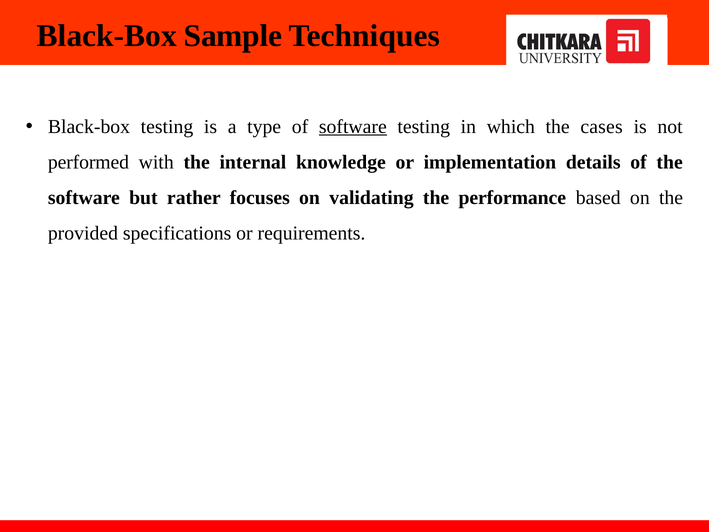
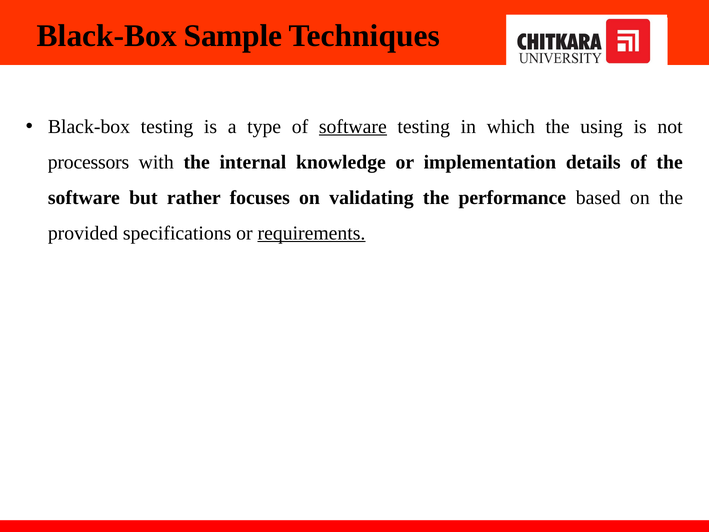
cases: cases -> using
performed: performed -> processors
requirements underline: none -> present
